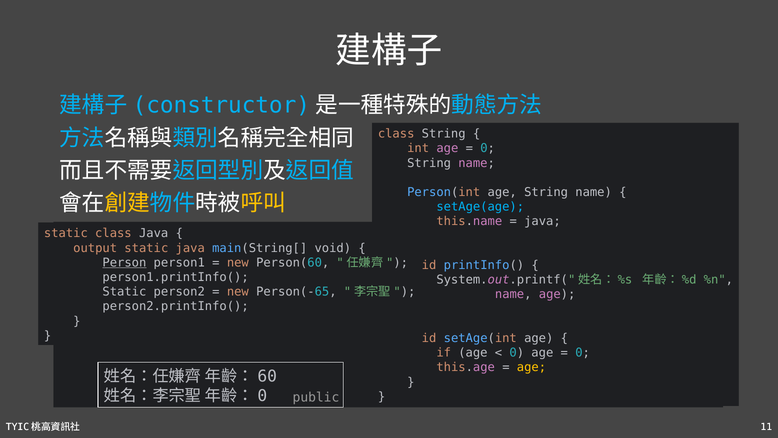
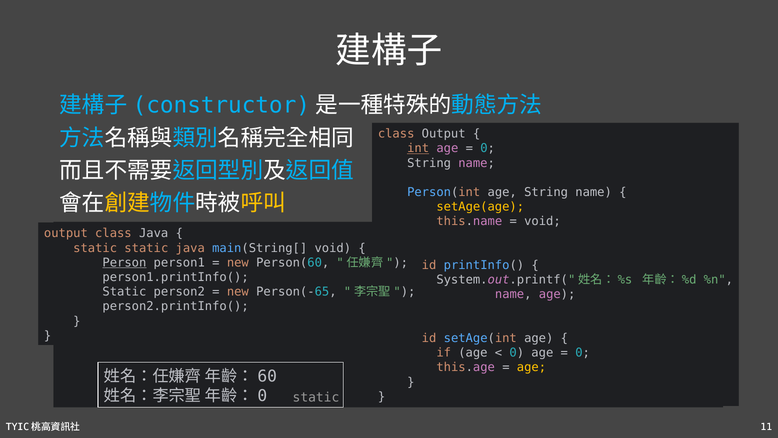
class String: String -> Output
int underline: none -> present
setAge(age colour: light blue -> yellow
java at (542, 221): java -> void
static at (66, 233): static -> output
output at (95, 248): output -> static
public at (316, 397): public -> static
